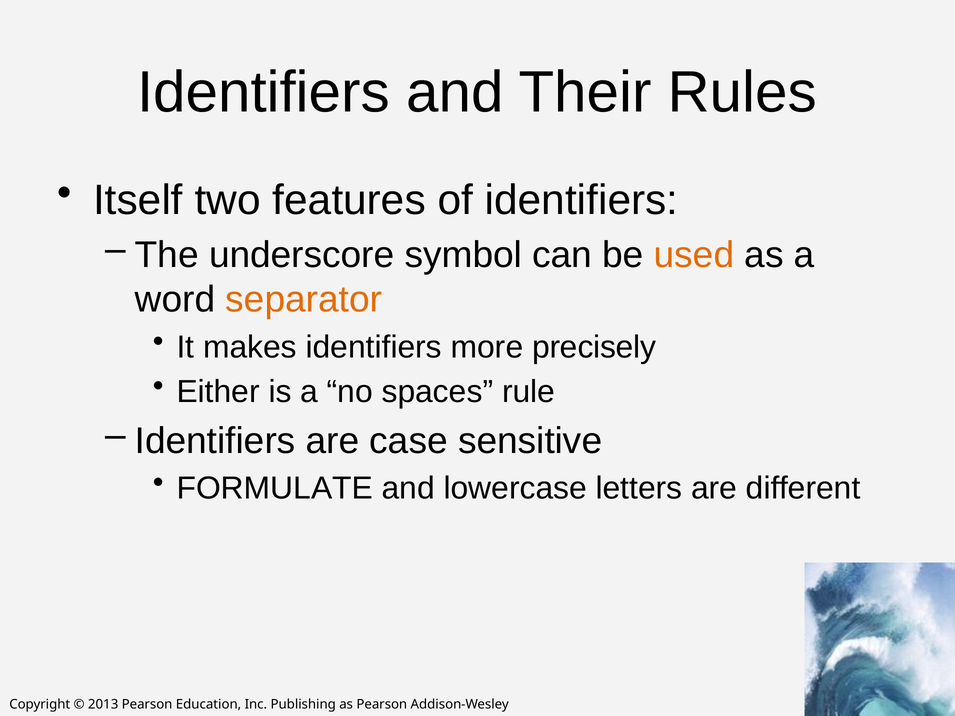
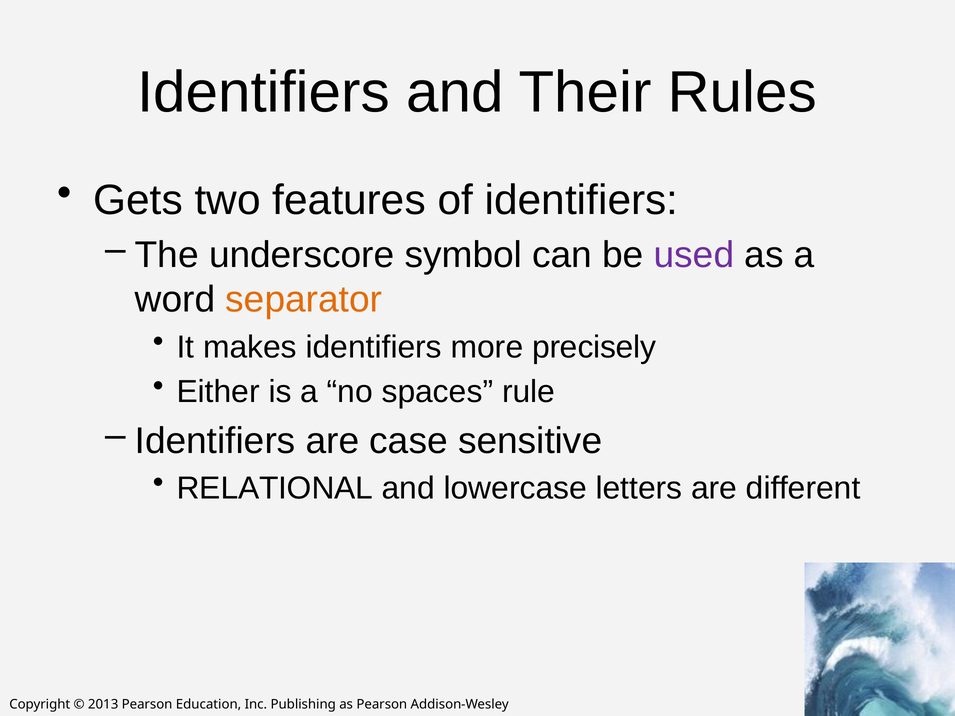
Itself: Itself -> Gets
used colour: orange -> purple
FORMULATE: FORMULATE -> RELATIONAL
